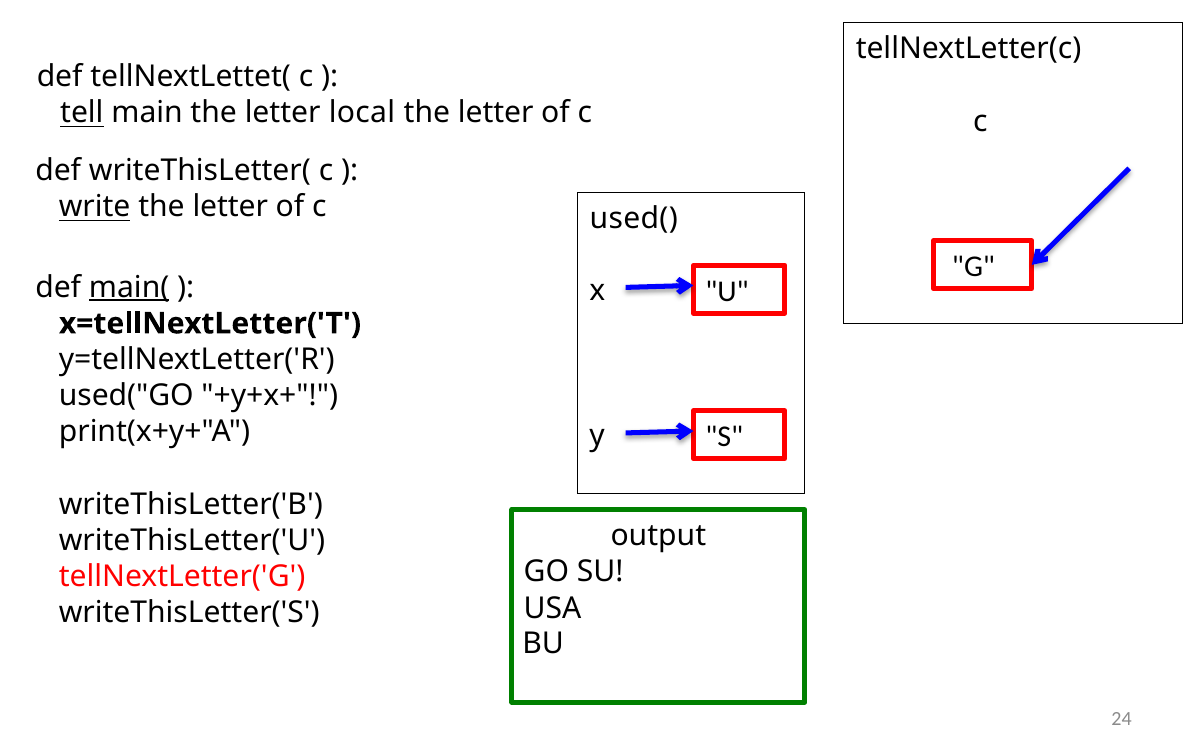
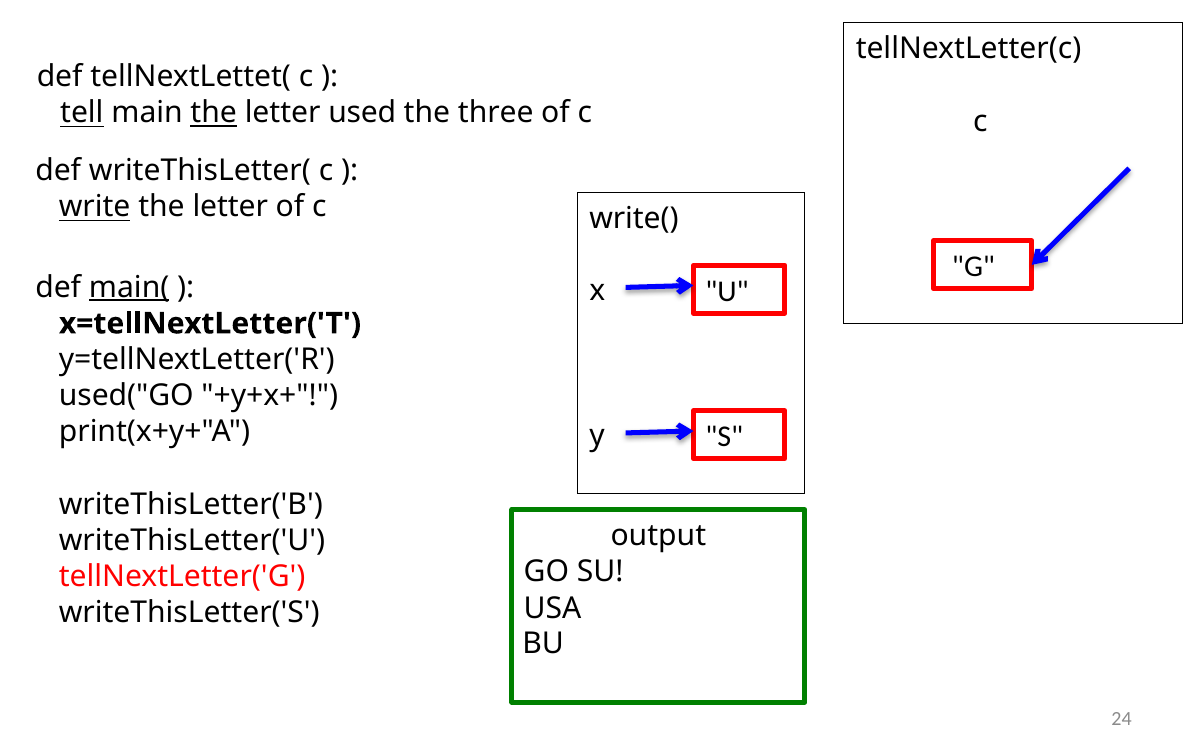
the at (214, 113) underline: none -> present
local: local -> used
letter at (496, 113): letter -> three
used(: used( -> write(
